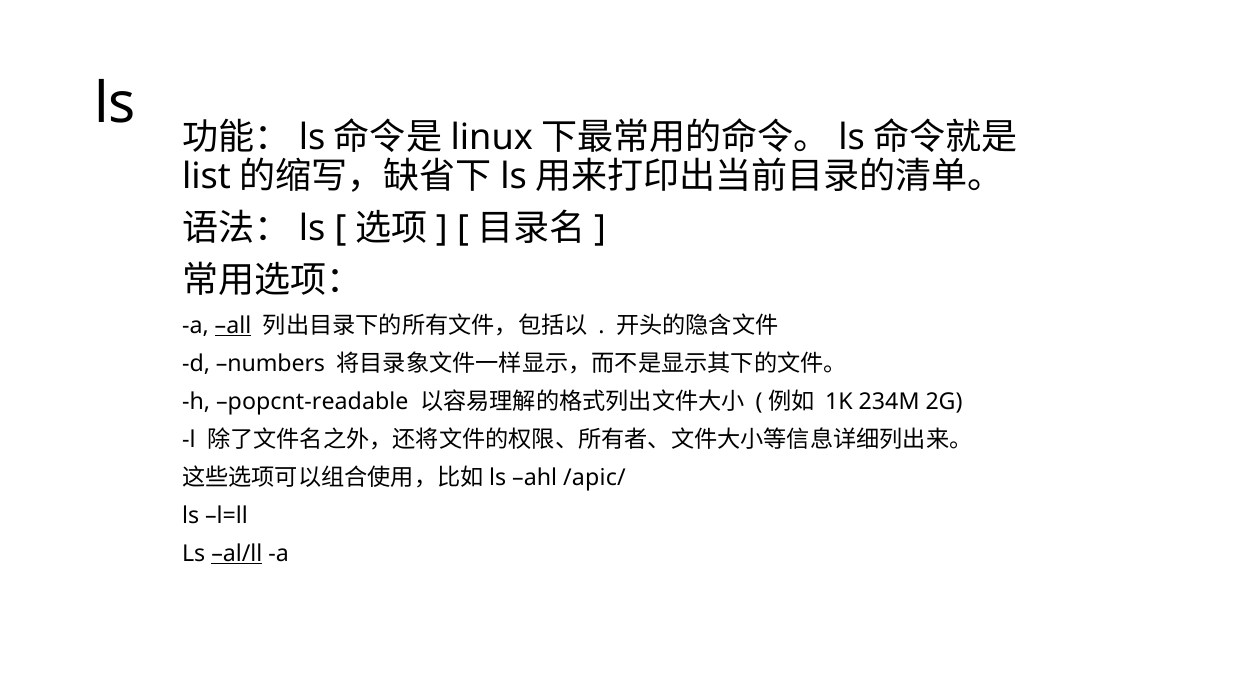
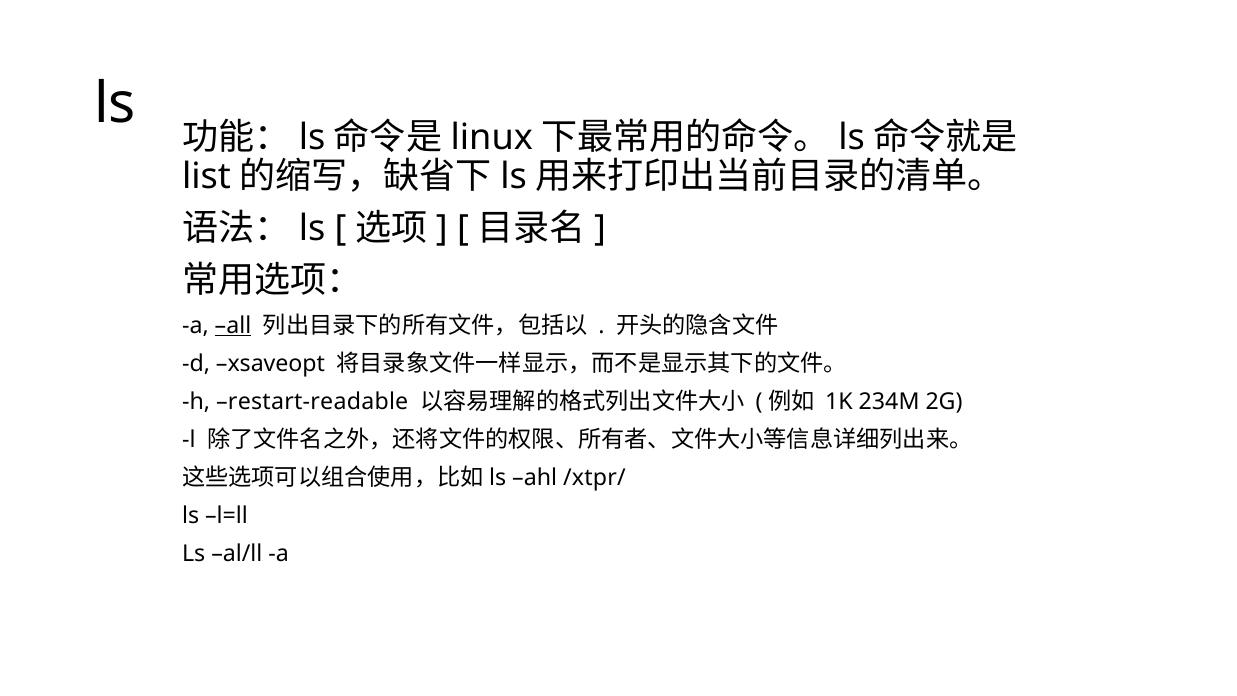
numbers: numbers -> xsaveopt
popcnt-readable: popcnt-readable -> restart-readable
/apic/: /apic/ -> /xtpr/
al/ll underline: present -> none
